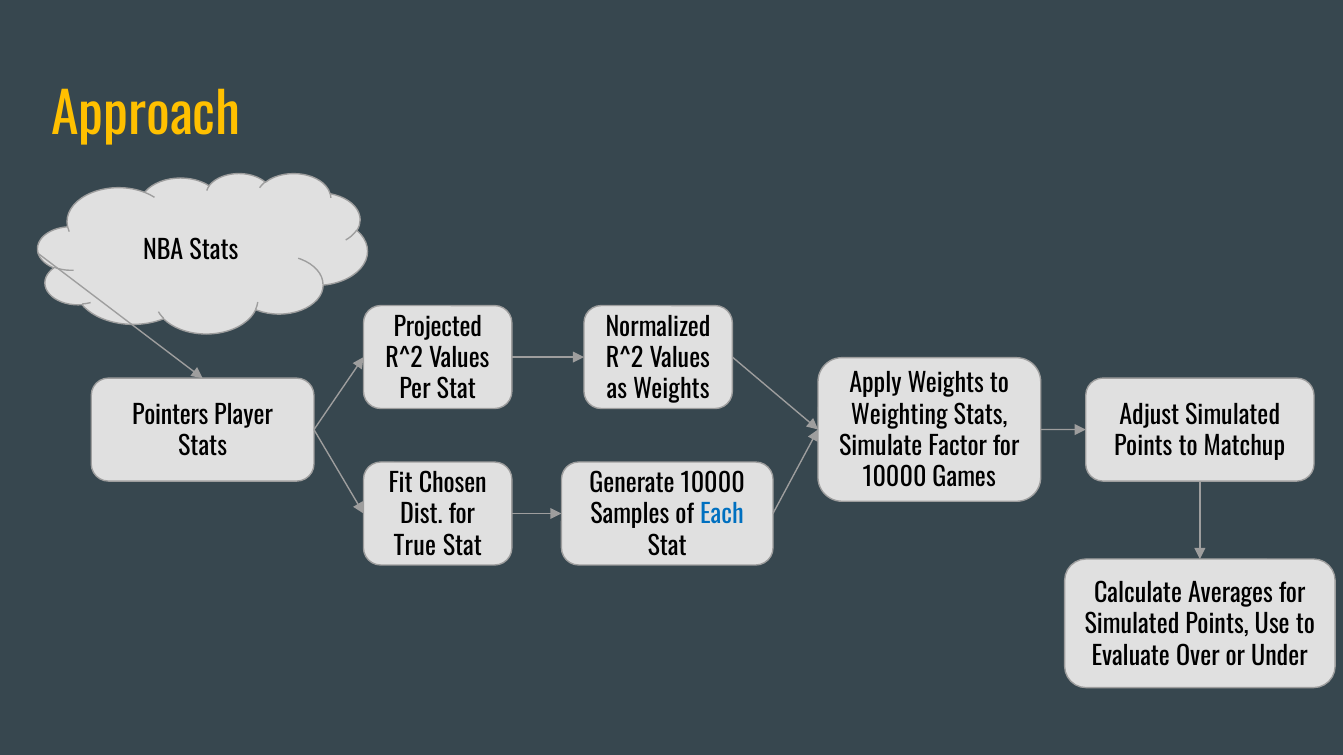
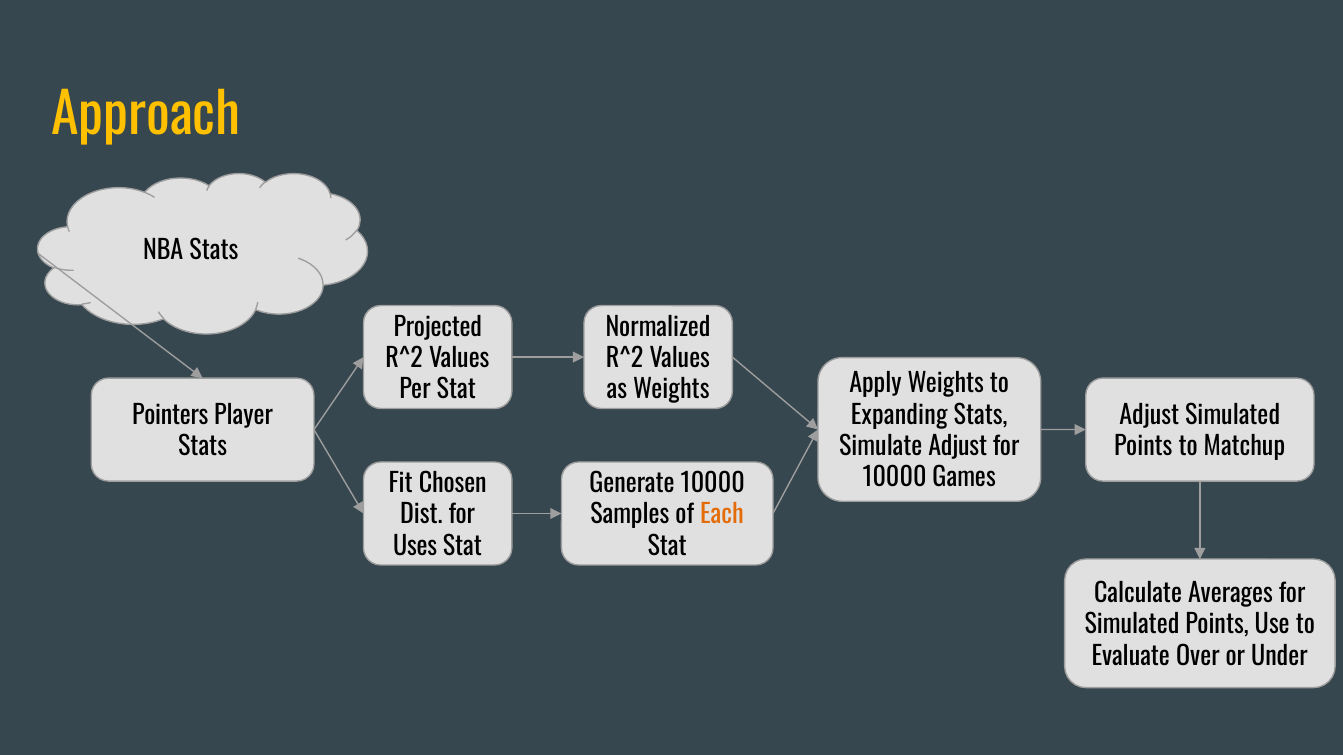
Weighting: Weighting -> Expanding
Simulate Factor: Factor -> Adjust
Each colour: blue -> orange
True: True -> Uses
